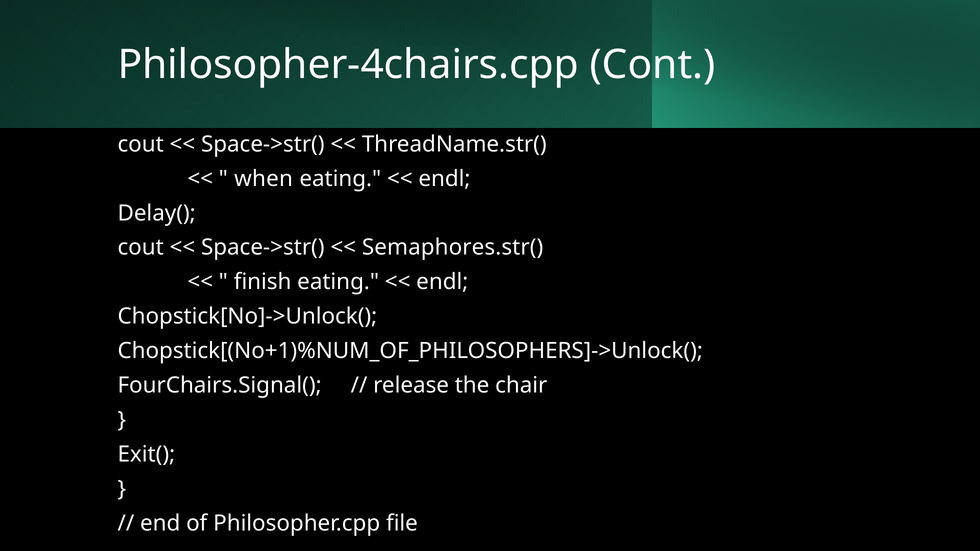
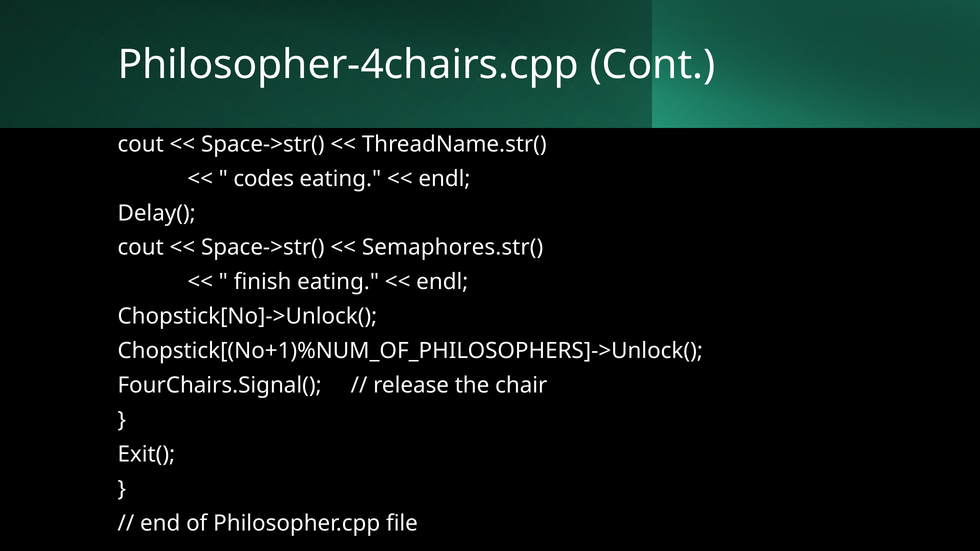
when: when -> codes
